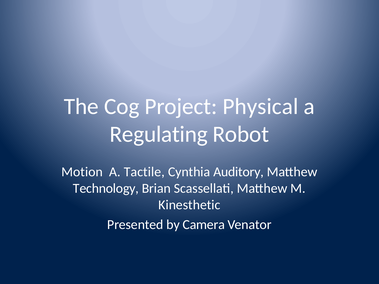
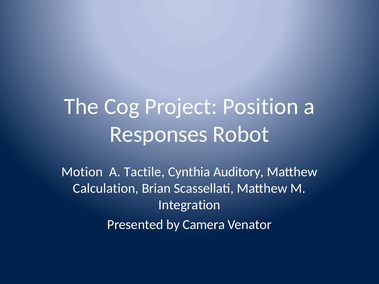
Physical: Physical -> Position
Regulating: Regulating -> Responses
Technology: Technology -> Calculation
Kinesthetic: Kinesthetic -> Integration
